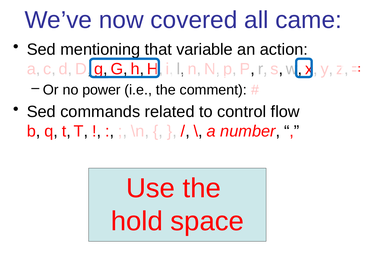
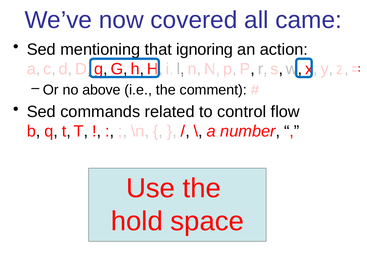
variable: variable -> ignoring
power: power -> above
